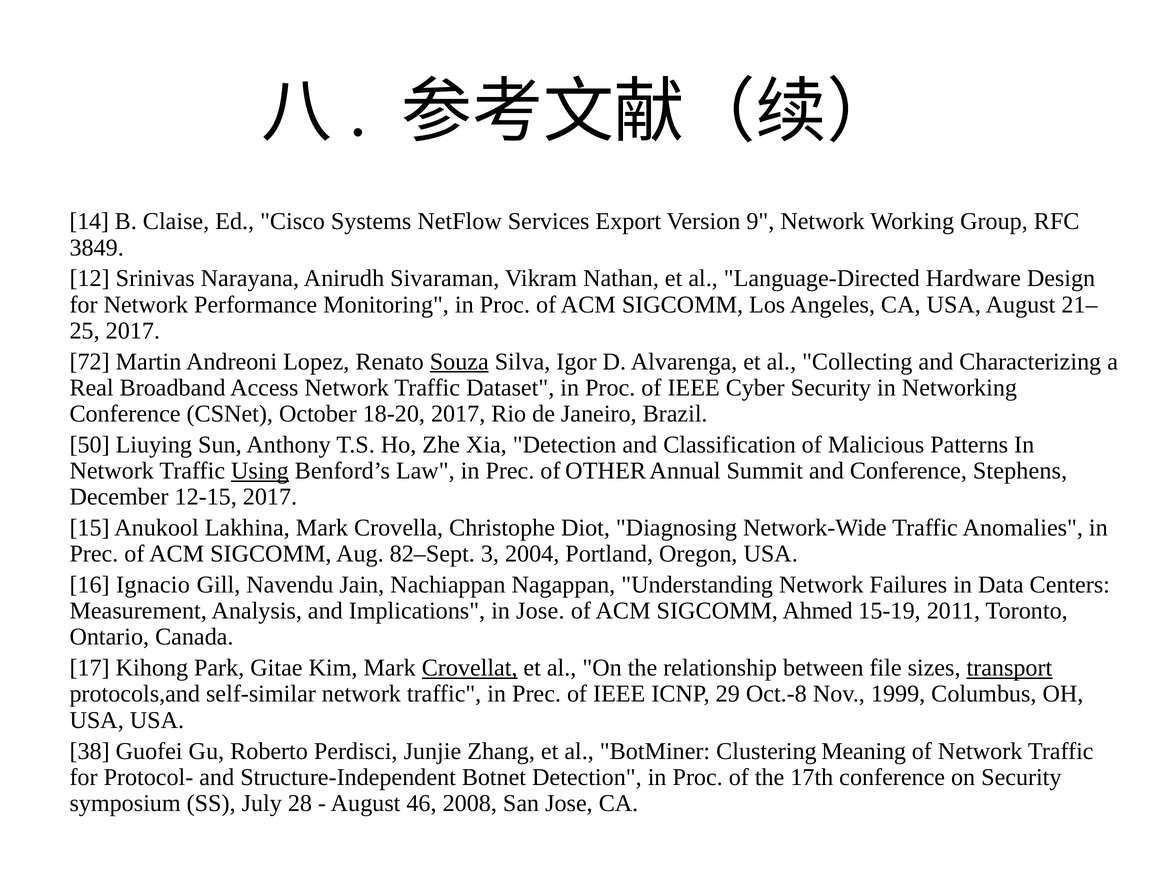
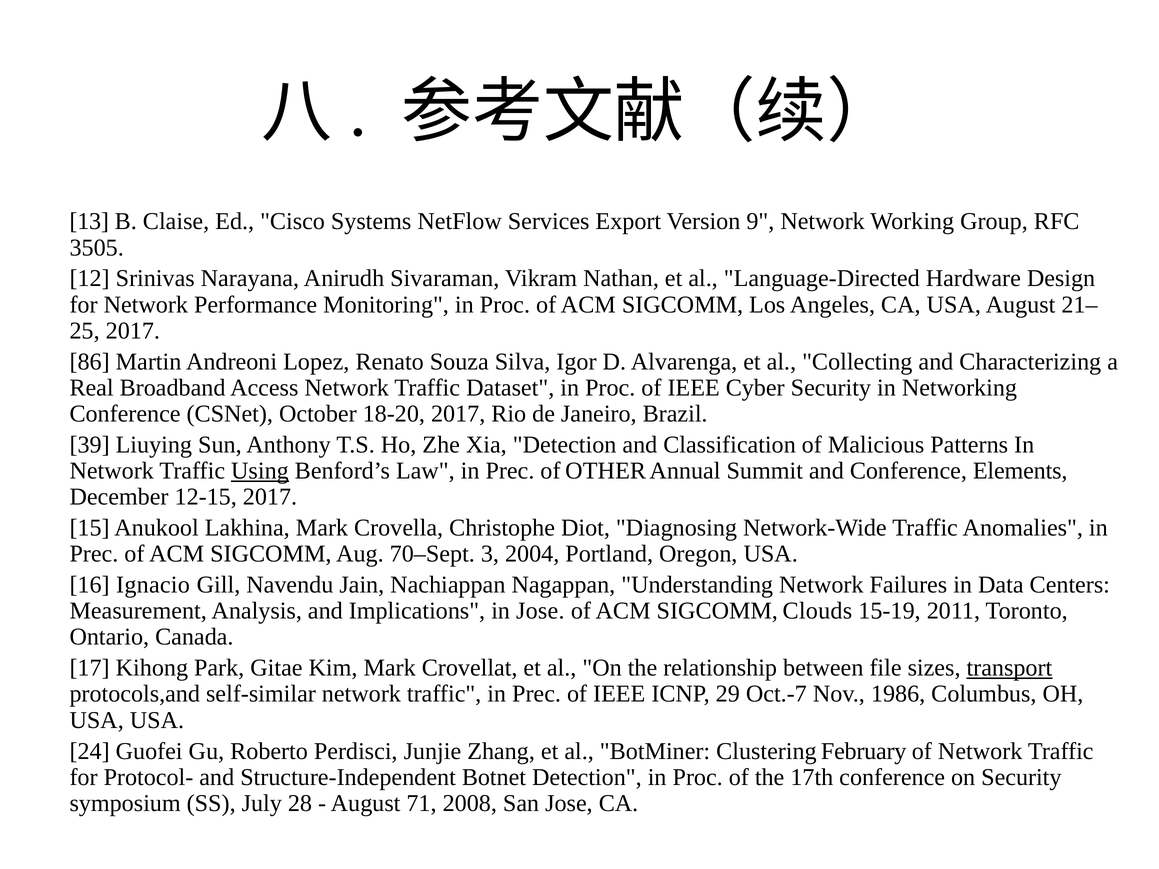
14: 14 -> 13
3849: 3849 -> 3505
72: 72 -> 86
Souza underline: present -> none
50: 50 -> 39
Stephens: Stephens -> Elements
82–Sept: 82–Sept -> 70–Sept
Ahmed: Ahmed -> Clouds
Crovellat underline: present -> none
Oct.-8: Oct.-8 -> Oct.-7
1999: 1999 -> 1986
38: 38 -> 24
Meaning: Meaning -> February
46: 46 -> 71
